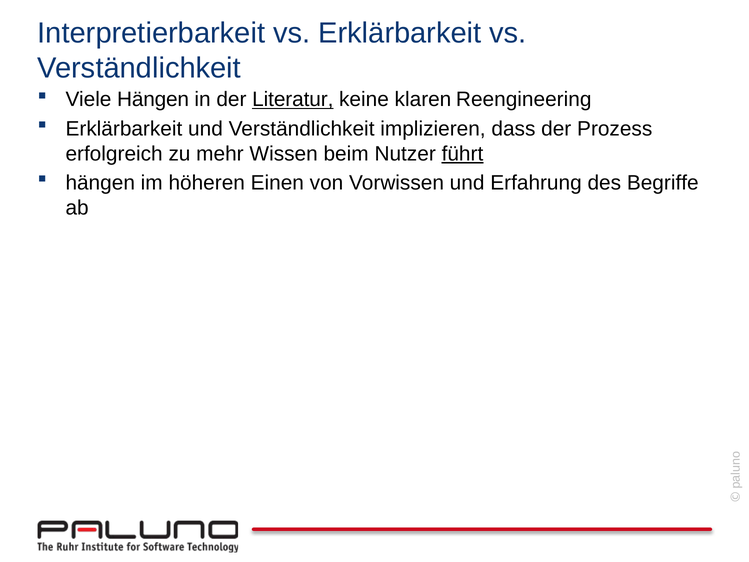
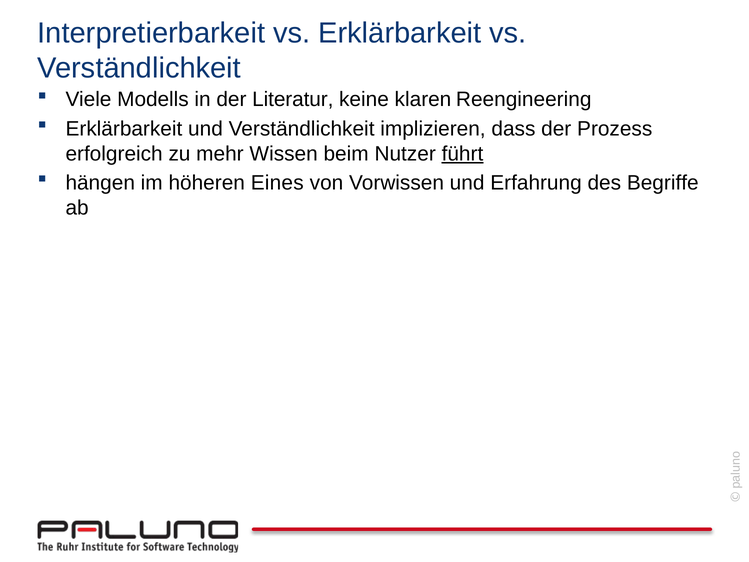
Viele Hängen: Hängen -> Modells
Literatur underline: present -> none
Einen: Einen -> Eines
